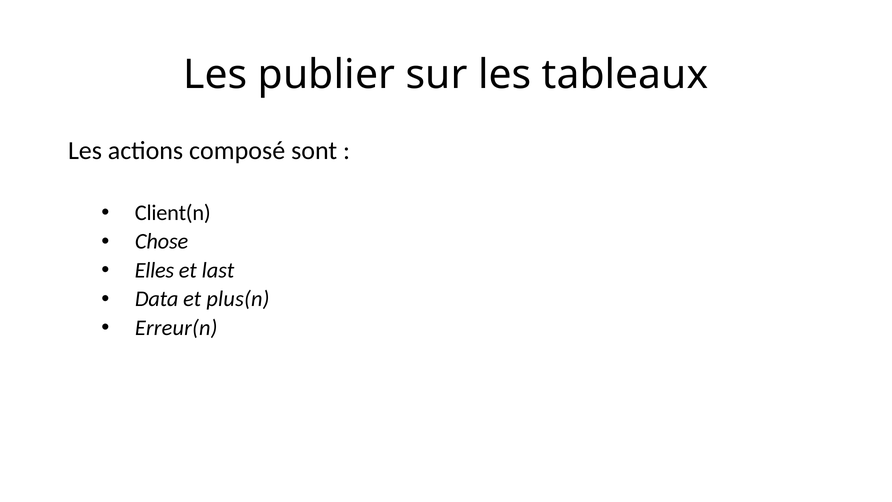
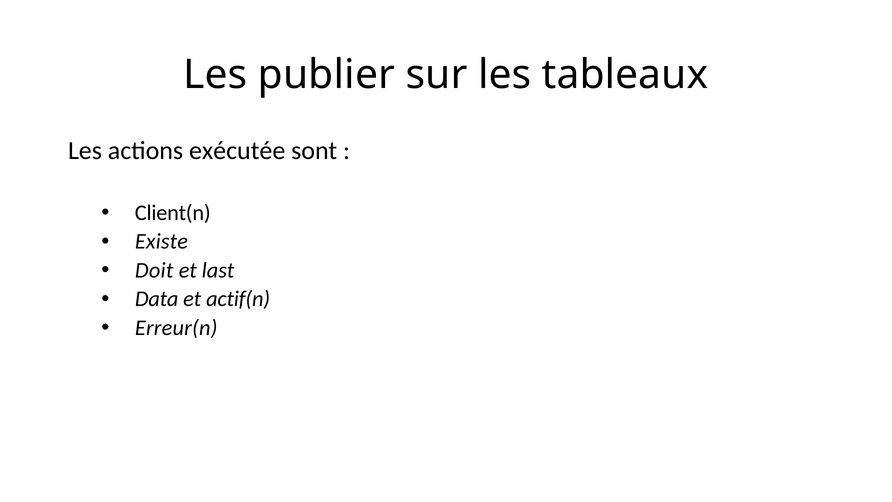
composé: composé -> exécutée
Chose: Chose -> Existe
Elles: Elles -> Doit
plus(n: plus(n -> actif(n
